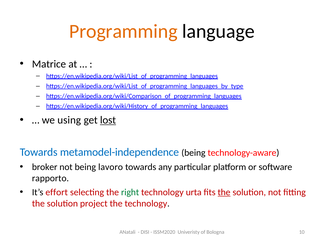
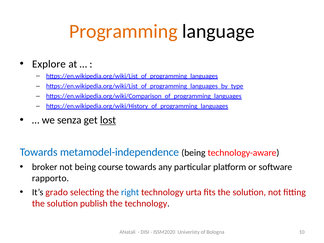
Matrice: Matrice -> Explore
using: using -> senza
lavoro: lavoro -> course
effort: effort -> grado
right colour: green -> blue
the at (224, 192) underline: present -> none
project: project -> publish
